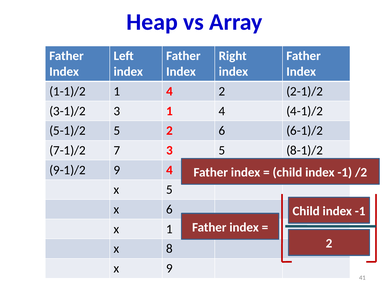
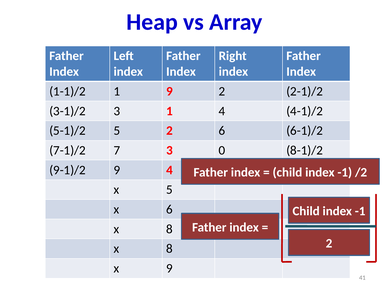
1-1)/2 1 4: 4 -> 9
3 5: 5 -> 0
1 at (169, 230): 1 -> 8
